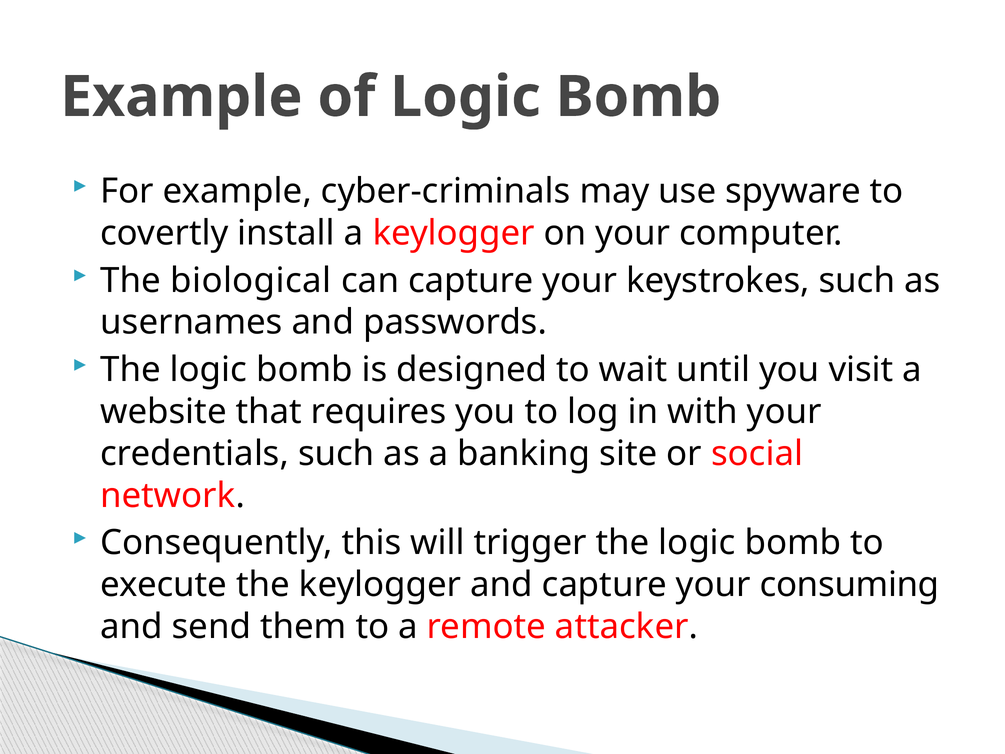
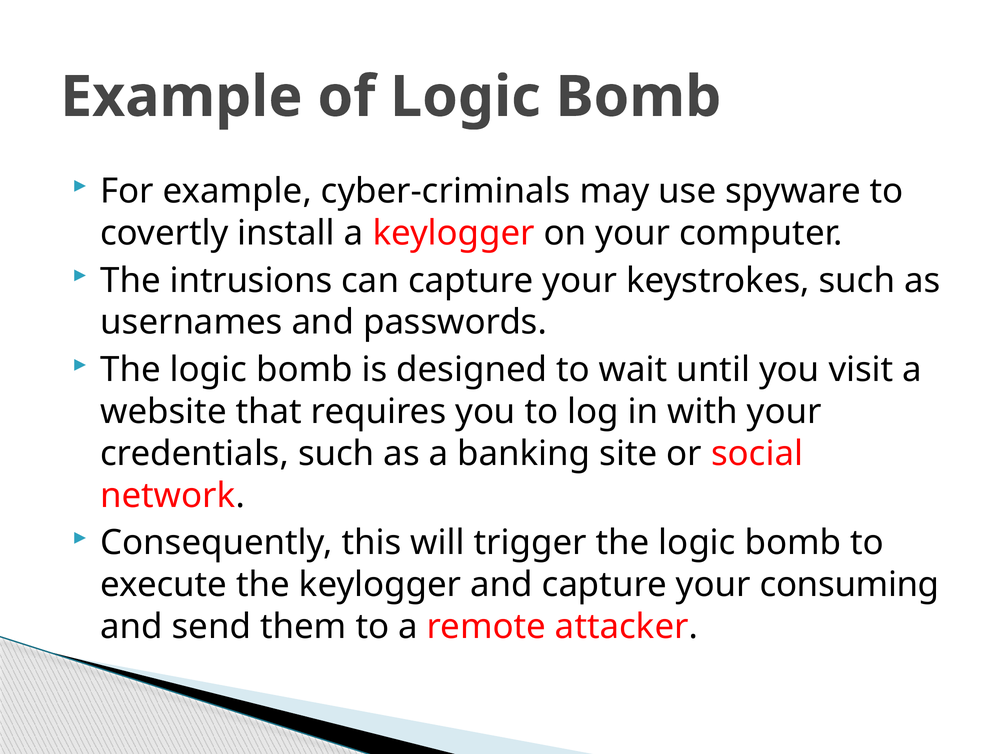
biological: biological -> intrusions
